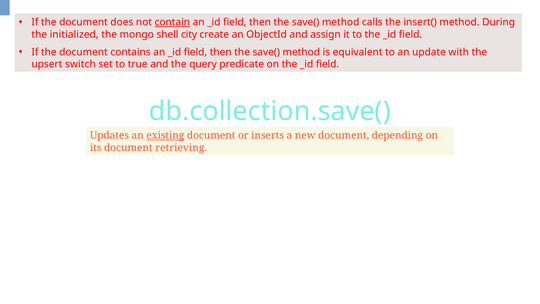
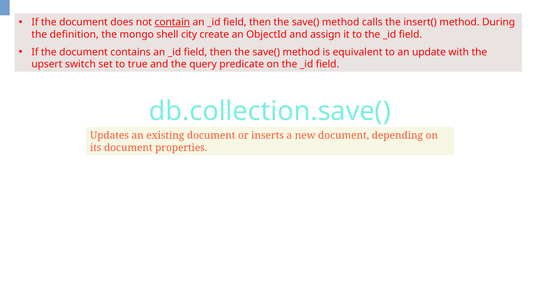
initialized: initialized -> definition
existing underline: present -> none
retrieving: retrieving -> properties
